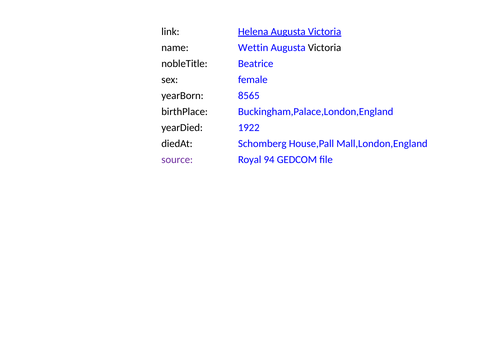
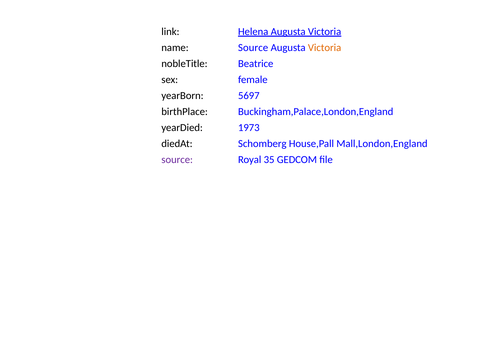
name Wettin: Wettin -> Source
Victoria at (325, 48) colour: black -> orange
8565: 8565 -> 5697
1922: 1922 -> 1973
94: 94 -> 35
